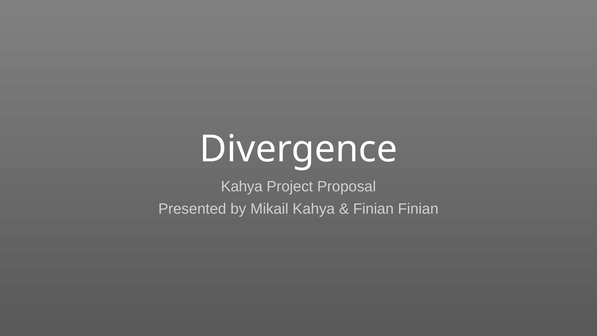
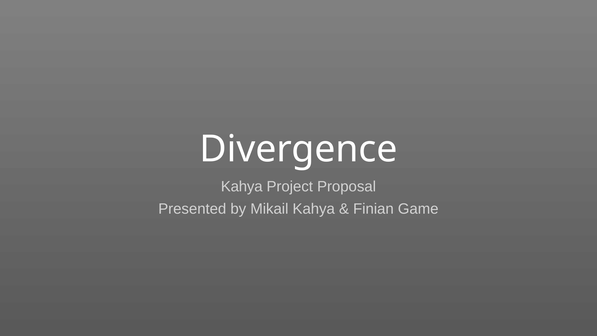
Finian Finian: Finian -> Game
